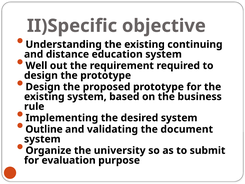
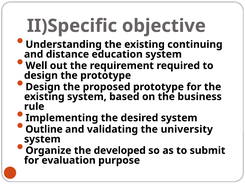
document: document -> university
university: university -> developed
